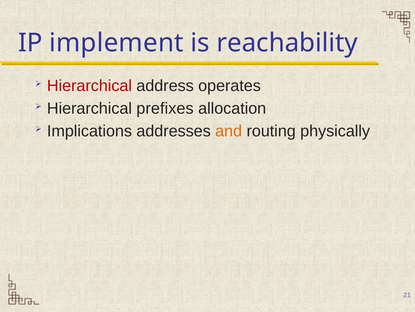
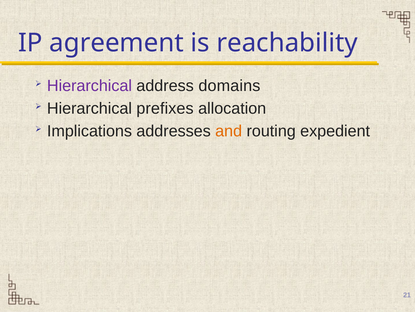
implement: implement -> agreement
Hierarchical at (89, 86) colour: red -> purple
operates: operates -> domains
physically: physically -> expedient
